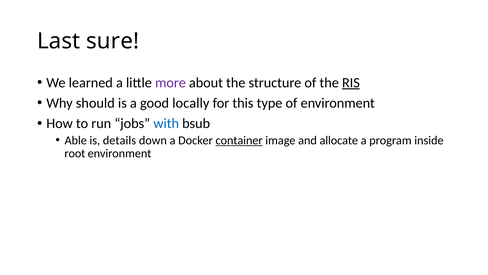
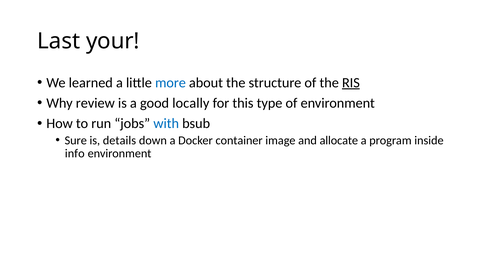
sure: sure -> your
more colour: purple -> blue
should: should -> review
Able: Able -> Sure
container underline: present -> none
root: root -> info
